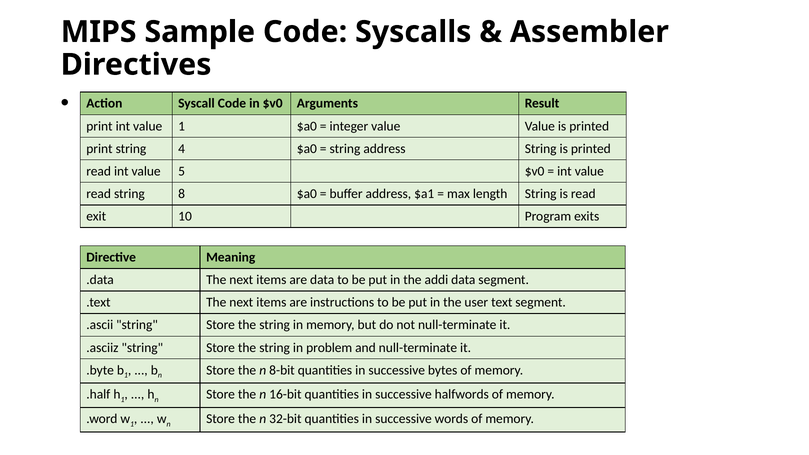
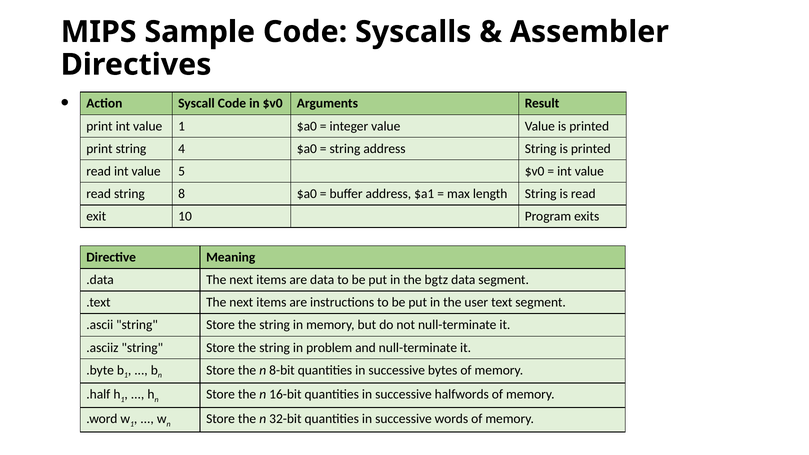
addi: addi -> bgtz
